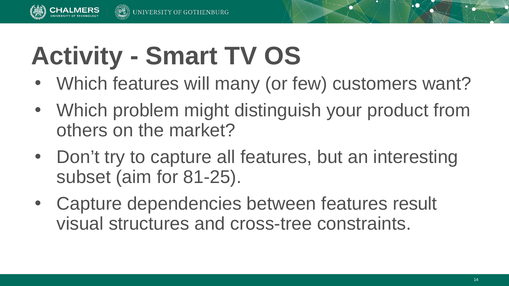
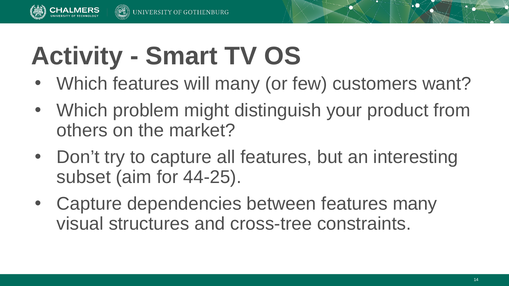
81-25: 81-25 -> 44-25
features result: result -> many
